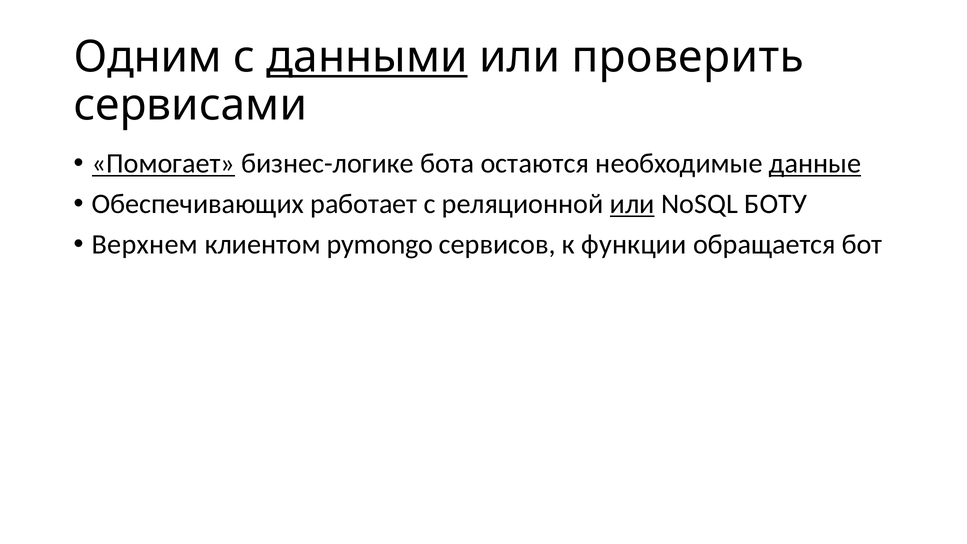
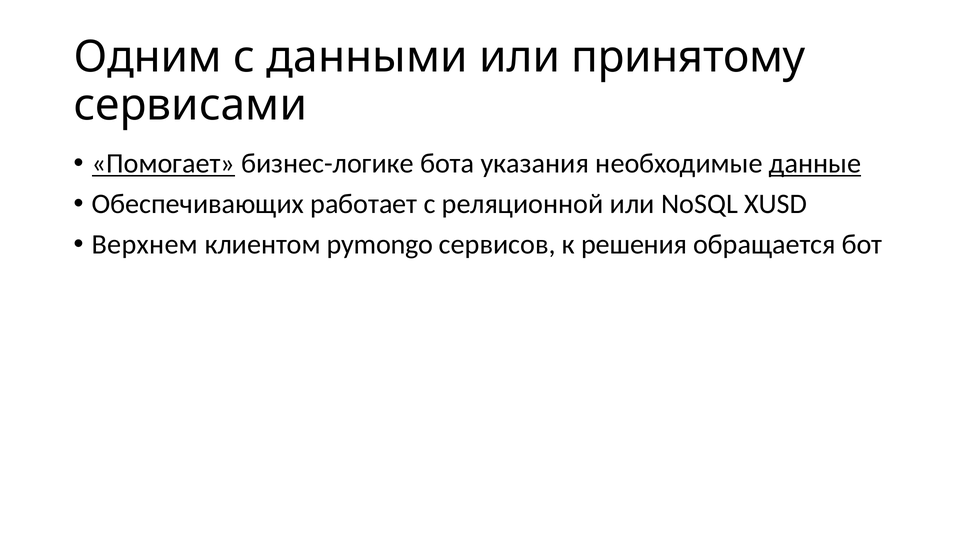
данными underline: present -> none
проверить: проверить -> принятому
остаются: остаются -> указания
или at (632, 204) underline: present -> none
БОТУ: БОТУ -> XUSD
функции: функции -> решения
